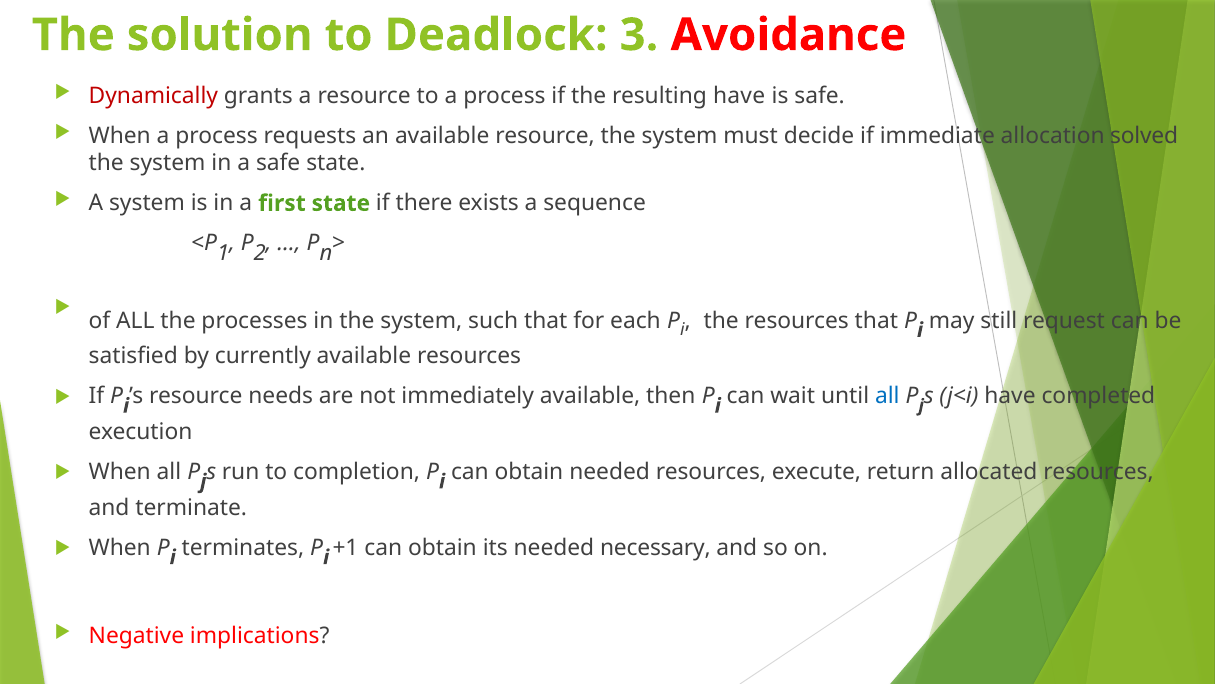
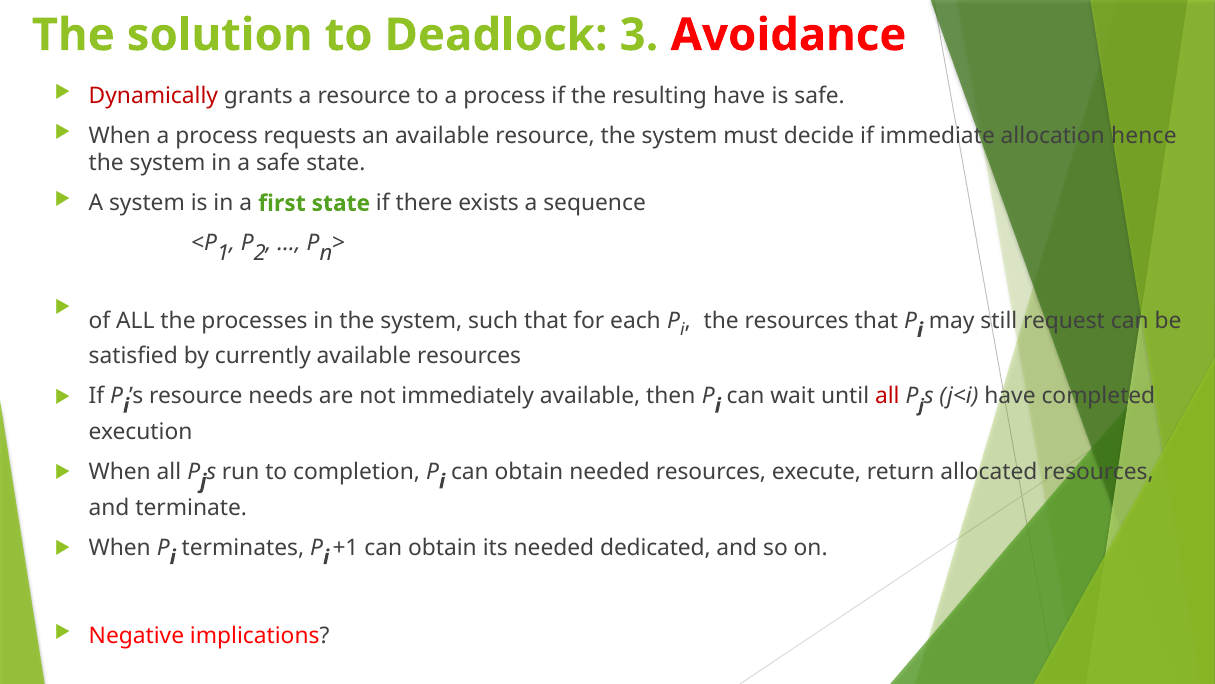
solved: solved -> hence
all at (887, 396) colour: blue -> red
necessary: necessary -> dedicated
